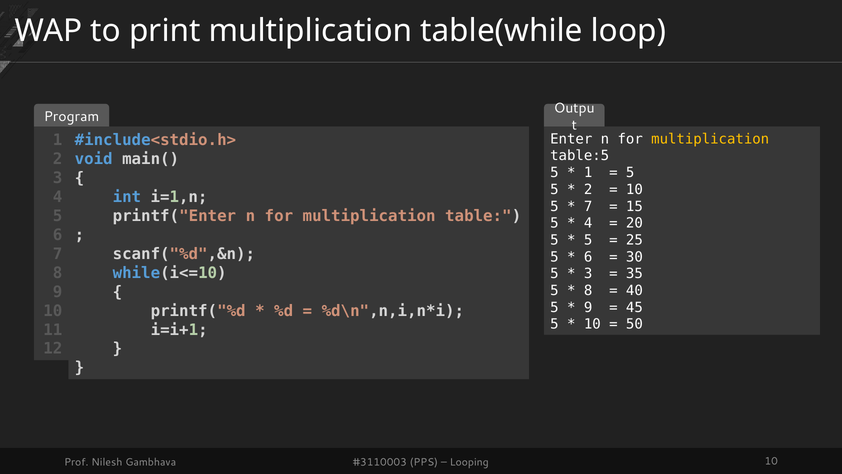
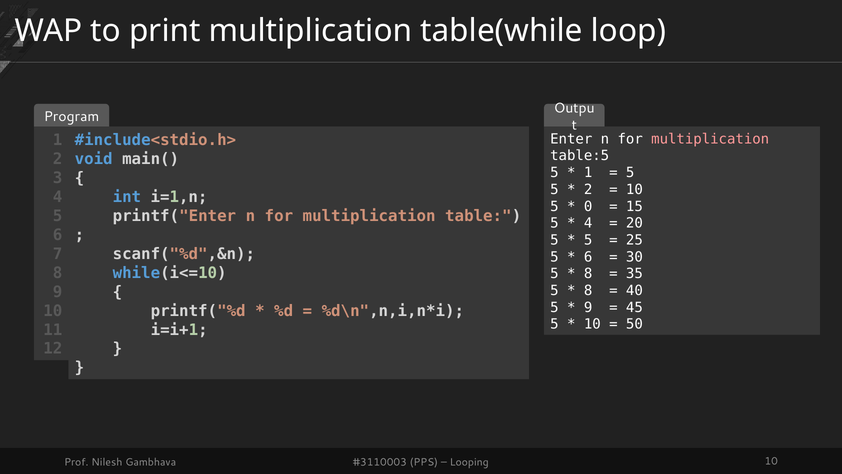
multiplication at (710, 139) colour: yellow -> pink
7 at (588, 206): 7 -> 0
3 at (588, 274): 3 -> 8
